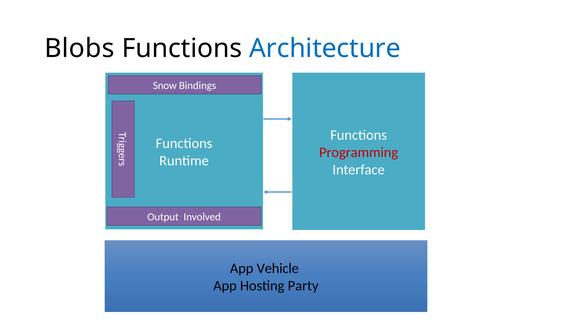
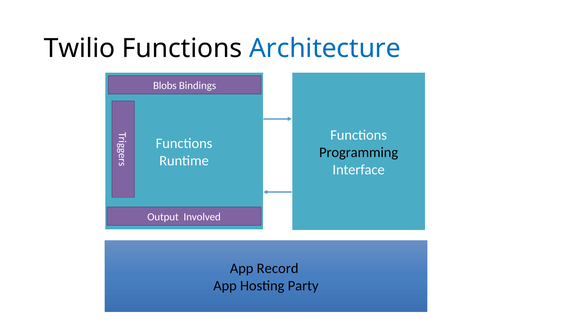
Blobs: Blobs -> Twilio
Snow: Snow -> Blobs
Programming colour: red -> black
Vehicle: Vehicle -> Record
